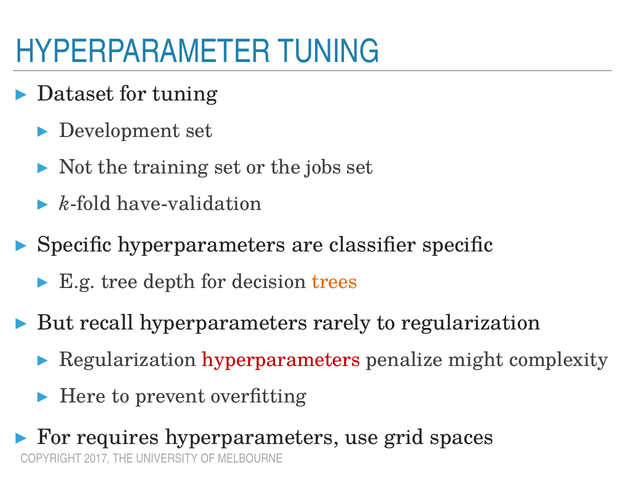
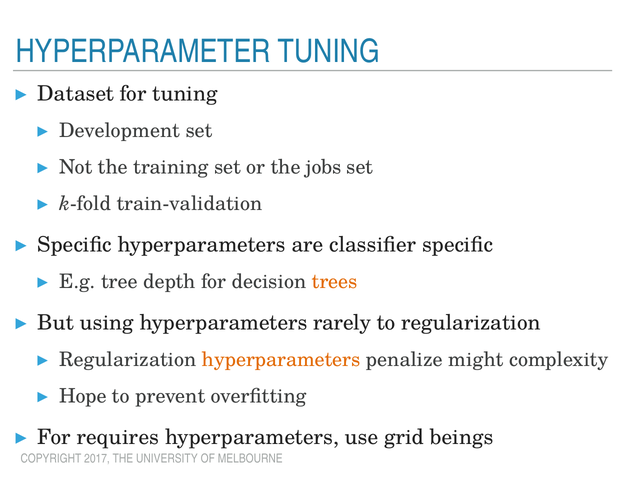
have-validation: have-validation -> train-validation
recall: recall -> using
hyperparameters at (281, 360) colour: red -> orange
Here: Here -> Hope
spaces: spaces -> beings
